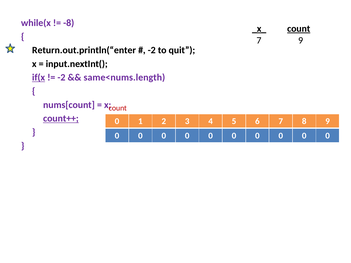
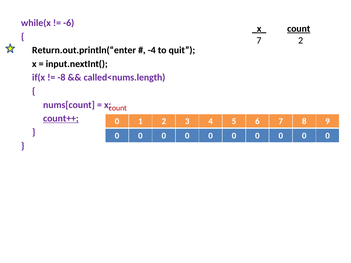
-8: -8 -> -6
7 9: 9 -> 2
-2 at (152, 50): -2 -> -4
if(x underline: present -> none
-2 at (61, 78): -2 -> -8
same<nums.length: same<nums.length -> called<nums.length
